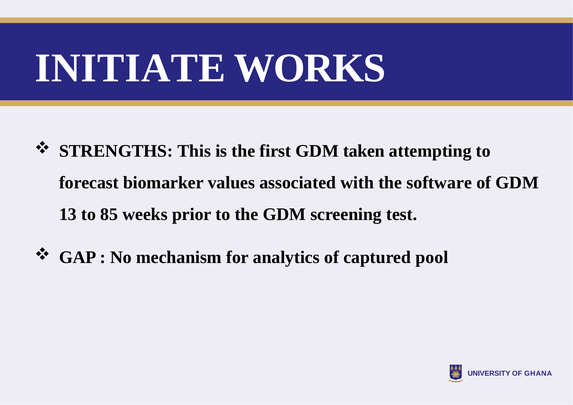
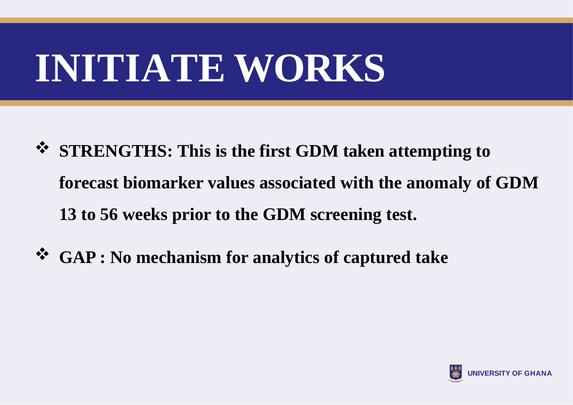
software: software -> anomaly
85: 85 -> 56
pool: pool -> take
